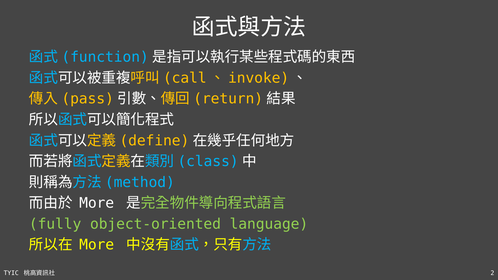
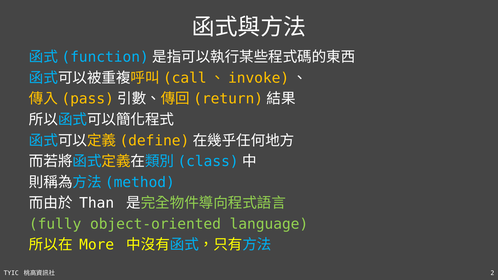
More at (97, 203): More -> Than
